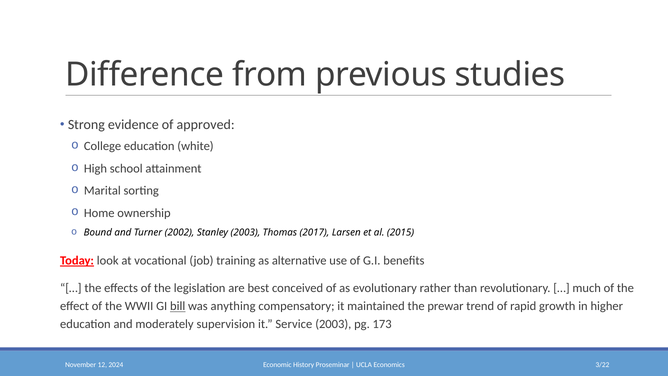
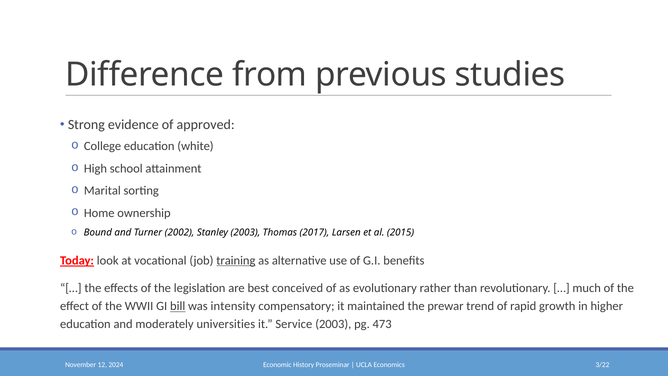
training underline: none -> present
anything: anything -> intensity
supervision: supervision -> universities
173: 173 -> 473
